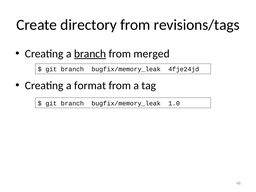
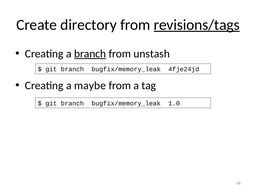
revisions/tags underline: none -> present
merged: merged -> unstash
format: format -> maybe
